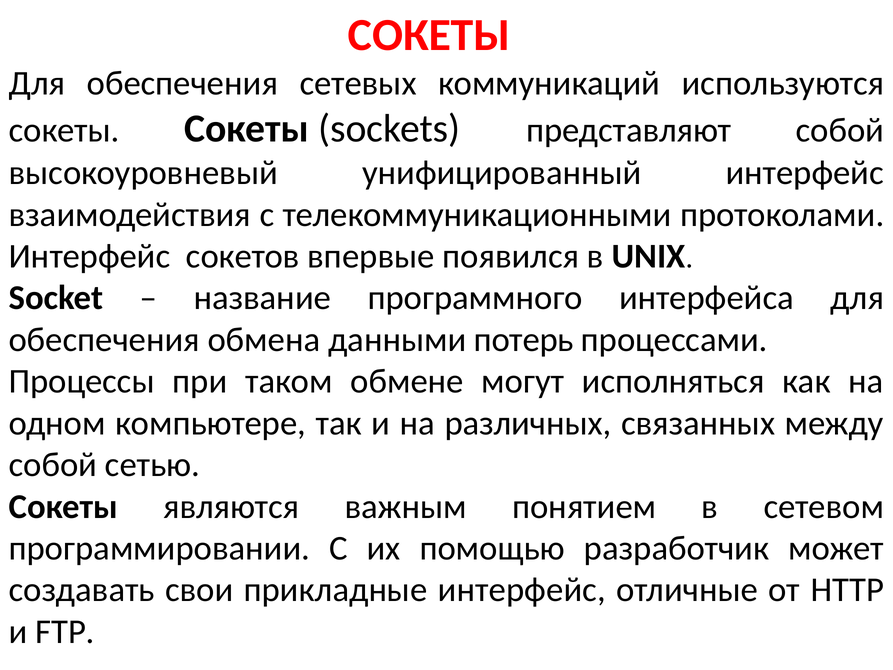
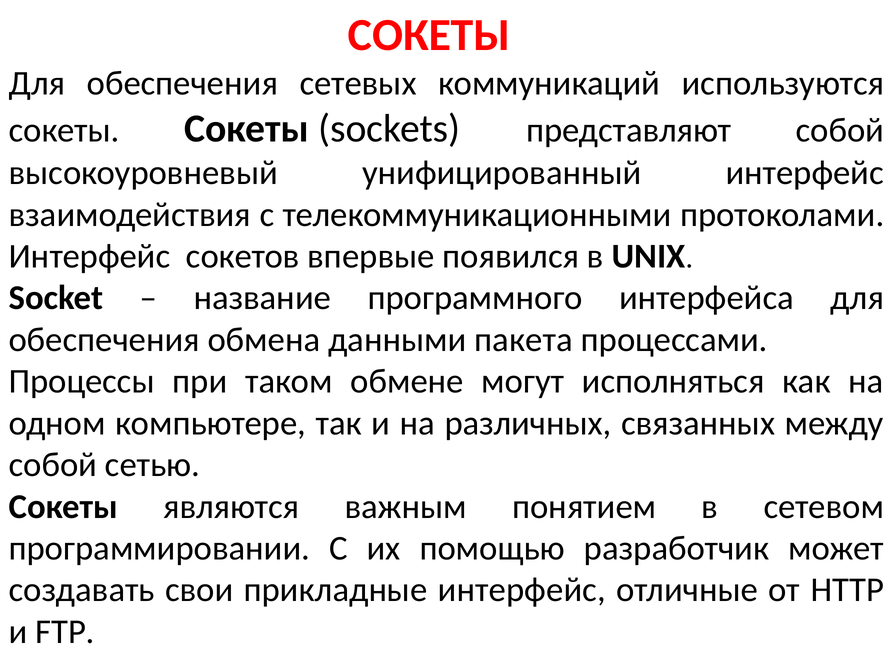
потерь: потерь -> пакета
